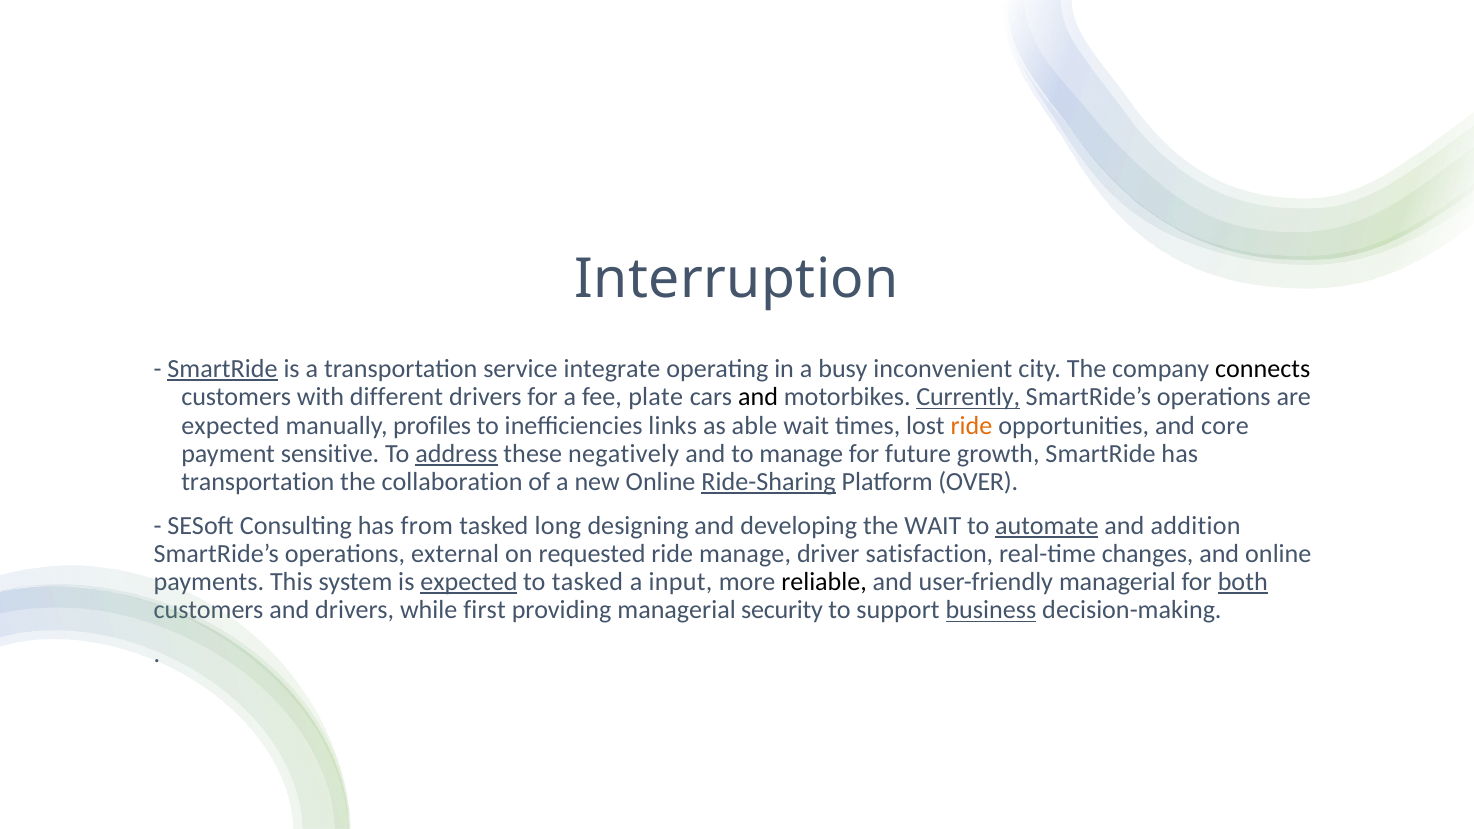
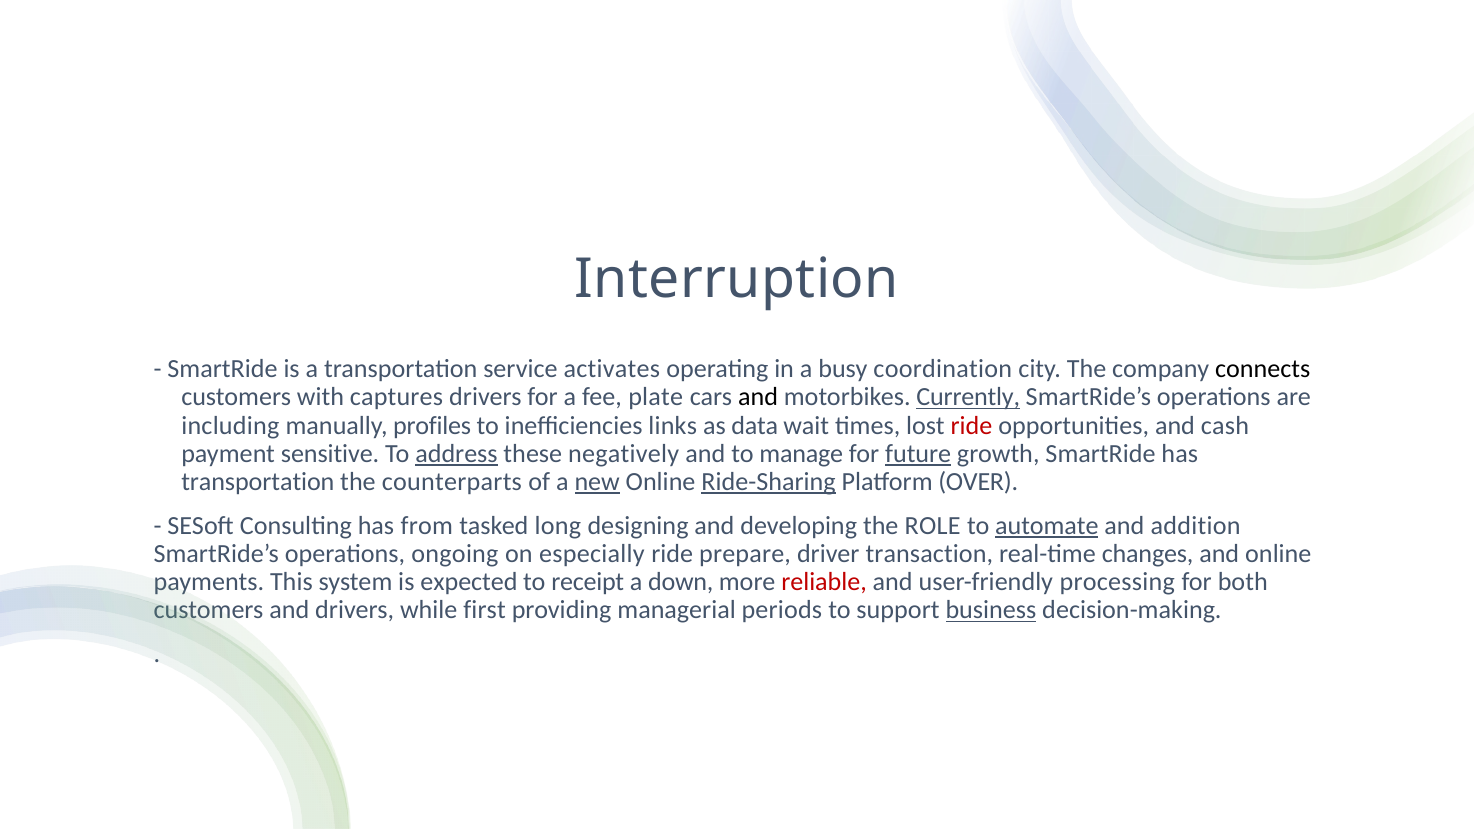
SmartRide at (223, 369) underline: present -> none
integrate: integrate -> activates
inconvenient: inconvenient -> coordination
different: different -> captures
expected at (230, 425): expected -> including
able: able -> data
ride at (972, 425) colour: orange -> red
core: core -> cash
future underline: none -> present
collaboration: collaboration -> counterparts
new underline: none -> present
the WAIT: WAIT -> ROLE
external: external -> ongoing
requested: requested -> especially
ride manage: manage -> prepare
satisfaction: satisfaction -> transaction
expected at (469, 582) underline: present -> none
to tasked: tasked -> receipt
input: input -> down
reliable colour: black -> red
user-friendly managerial: managerial -> processing
both underline: present -> none
security: security -> periods
